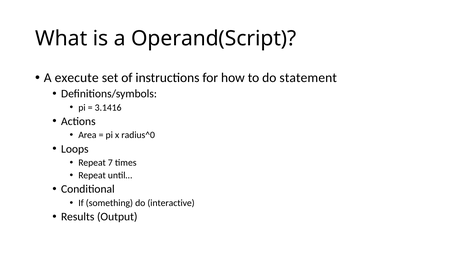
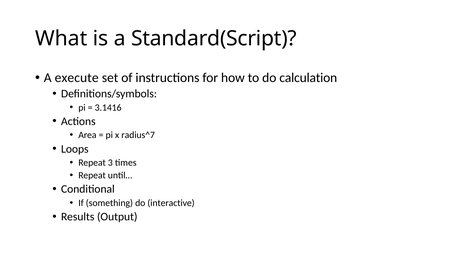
Operand(Script: Operand(Script -> Standard(Script
statement: statement -> calculation
radius^0: radius^0 -> radius^7
7: 7 -> 3
